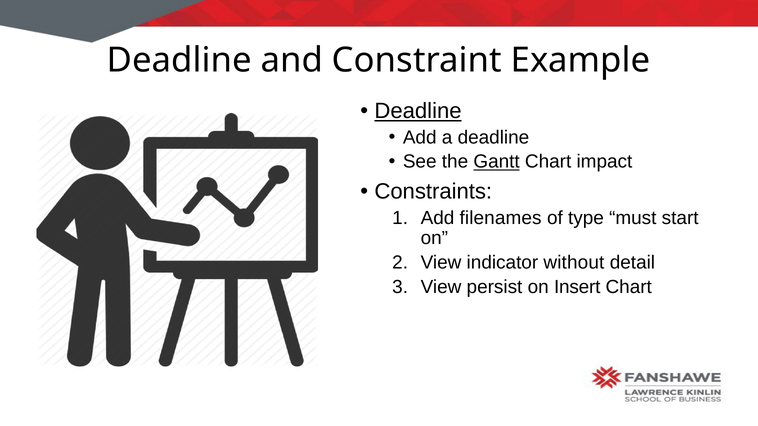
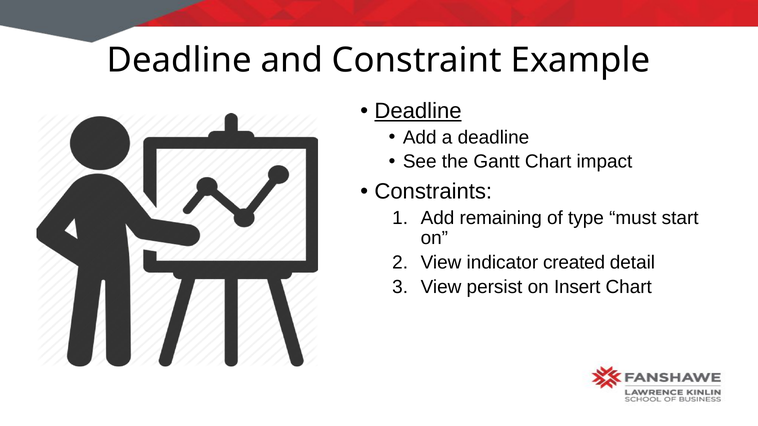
Gantt underline: present -> none
filenames: filenames -> remaining
without: without -> created
